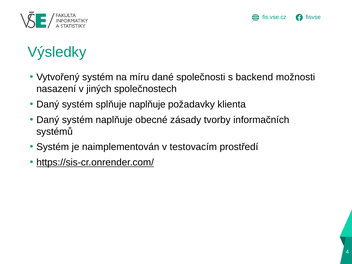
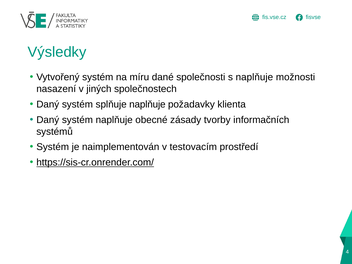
s backend: backend -> naplňuje
